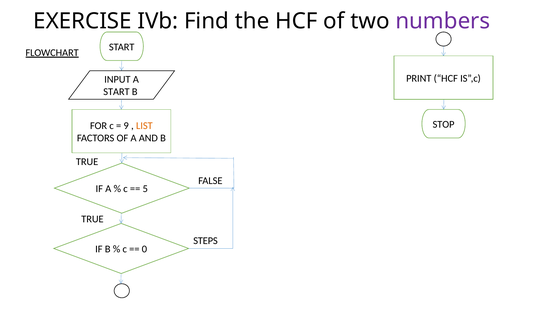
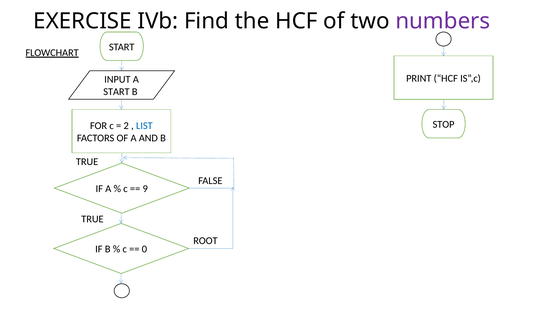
9: 9 -> 2
LIST colour: orange -> blue
5: 5 -> 9
STEPS: STEPS -> ROOT
